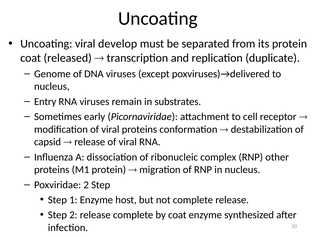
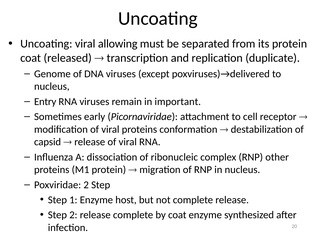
develop: develop -> allowing
substrates: substrates -> important
